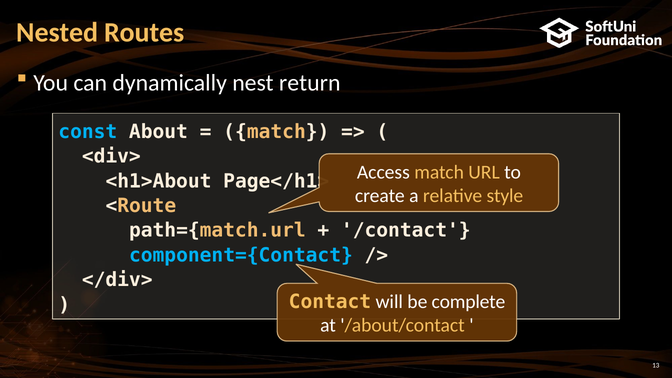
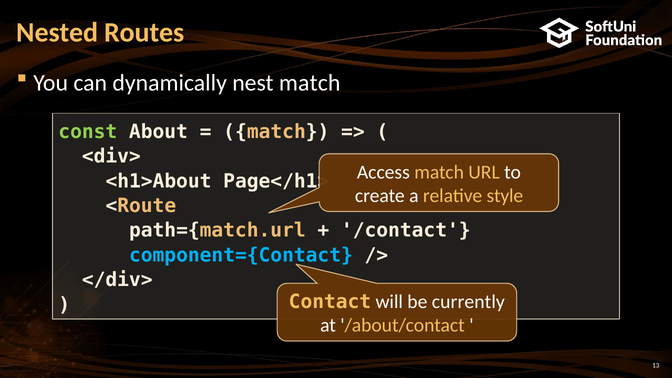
nest return: return -> match
const colour: light blue -> light green
complete: complete -> currently
